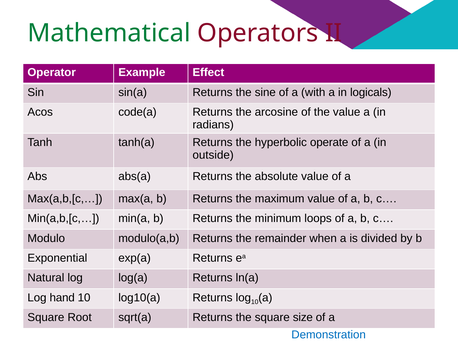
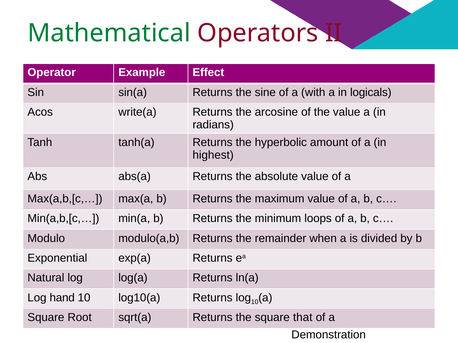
code(a: code(a -> write(a
operate: operate -> amount
outside: outside -> highest
size: size -> that
Demonstration colour: blue -> black
